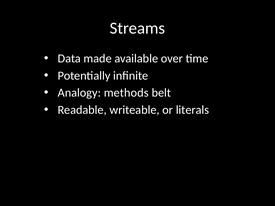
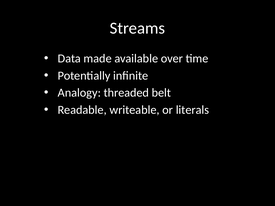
methods: methods -> threaded
